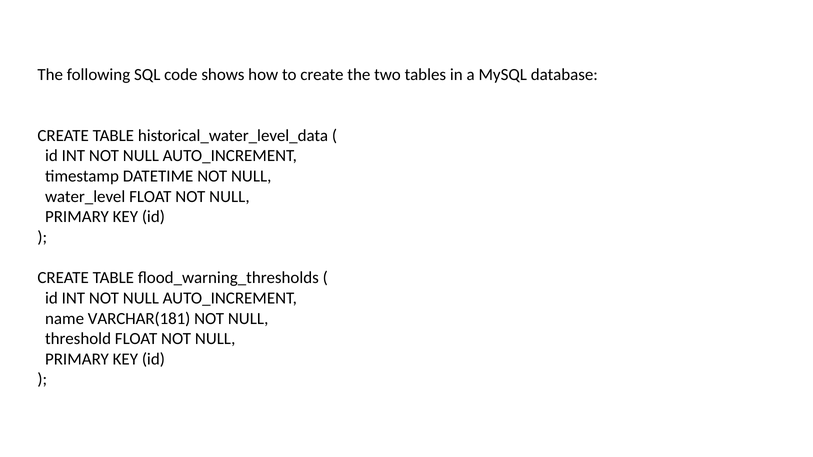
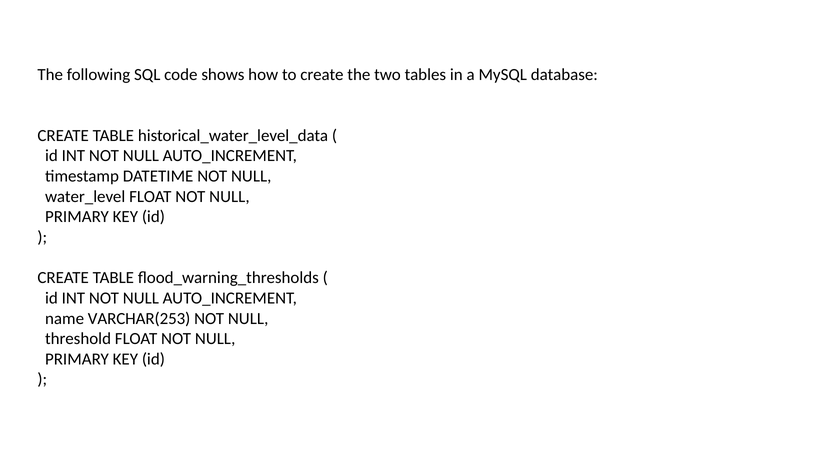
VARCHAR(181: VARCHAR(181 -> VARCHAR(253
